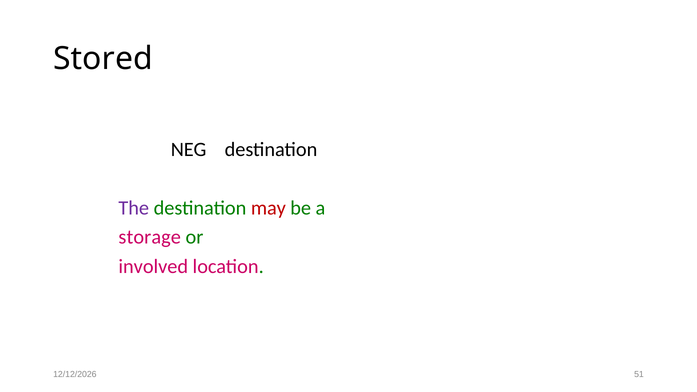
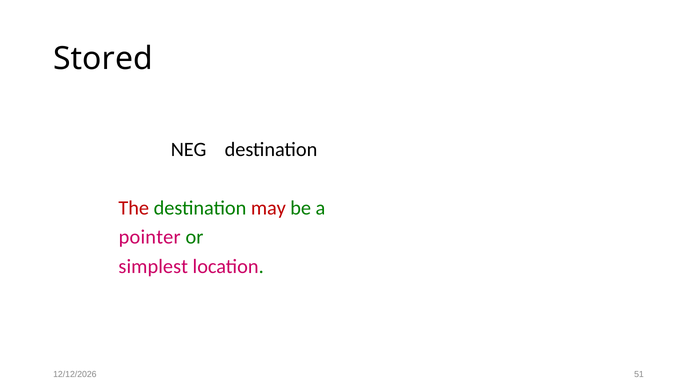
The colour: purple -> red
storage: storage -> pointer
involved: involved -> simplest
